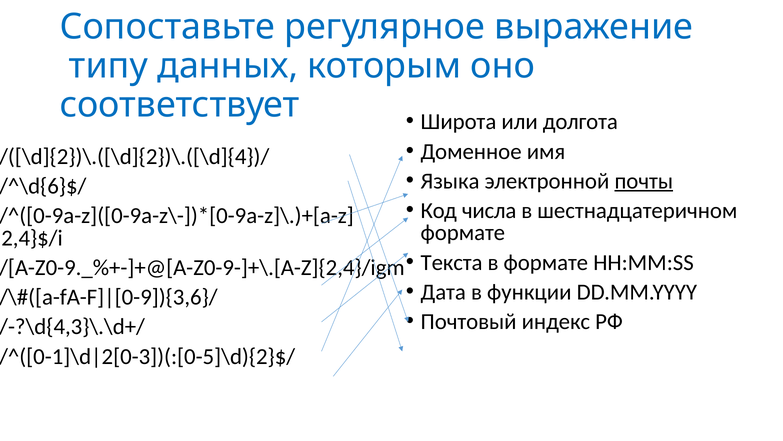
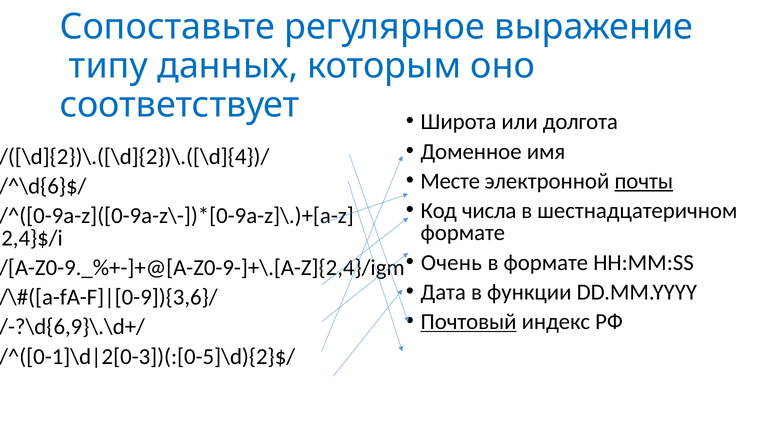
Языка: Языка -> Месте
Текста: Текста -> Очень
Почтовый underline: none -> present
/-?\d{4,3}\.\d+/: /-?\d{4,3}\.\d+/ -> /-?\d{6,9}\.\d+/
